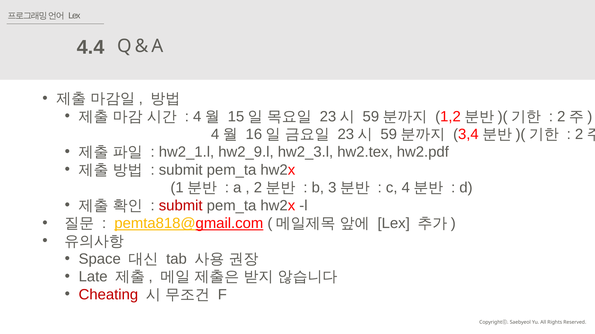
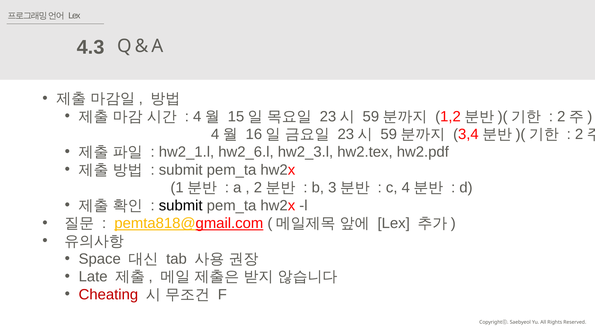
4.4: 4.4 -> 4.3
hw2_9.l: hw2_9.l -> hw2_6.l
submit at (181, 206) colour: red -> black
